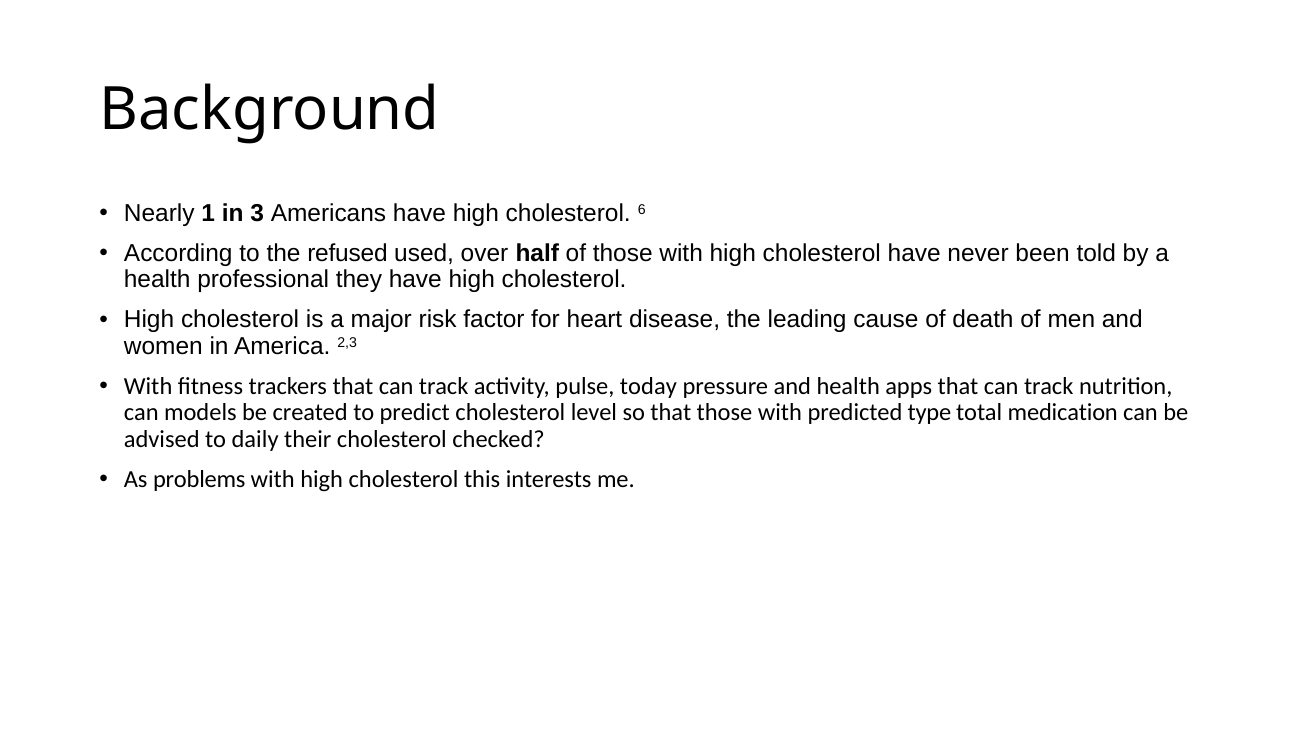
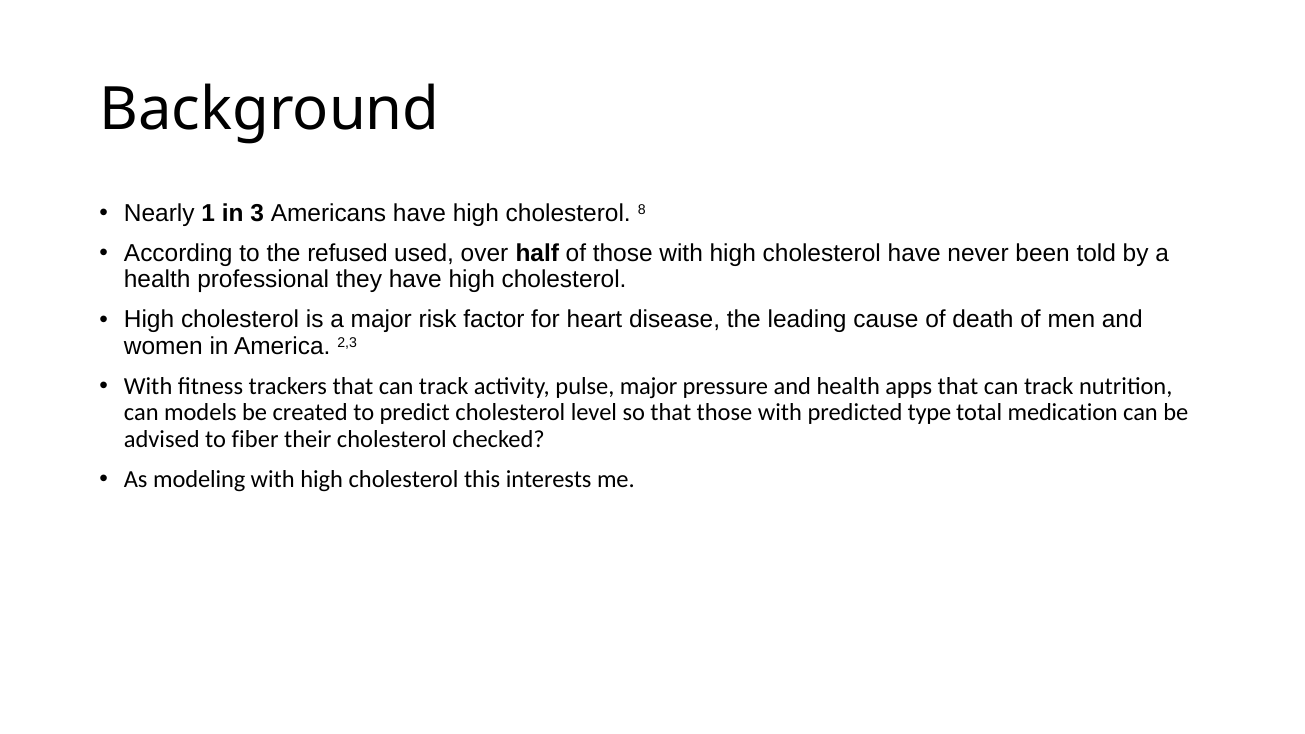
6: 6 -> 8
pulse today: today -> major
daily: daily -> fiber
problems: problems -> modeling
